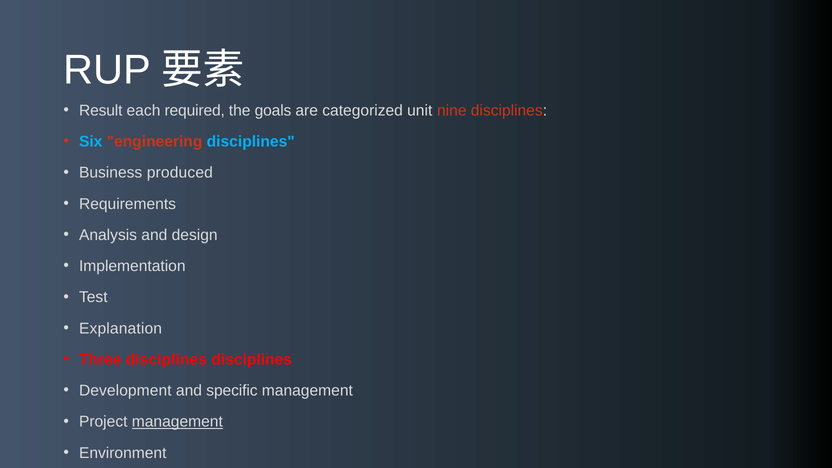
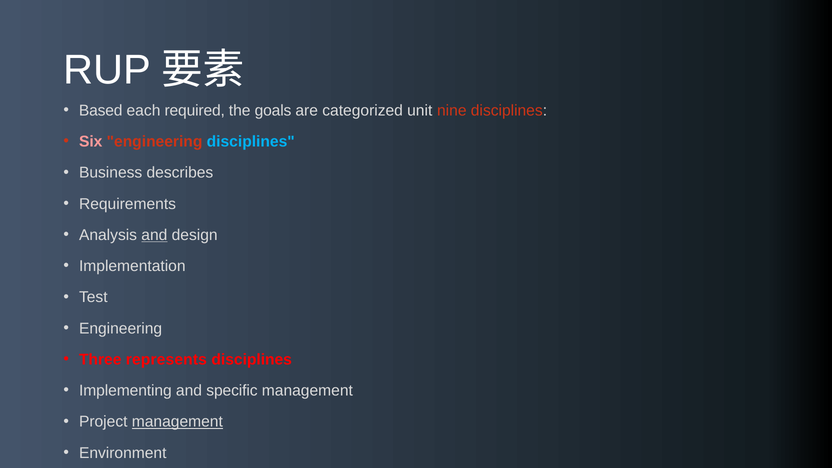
Result: Result -> Based
Six colour: light blue -> pink
produced: produced -> describes
and at (154, 235) underline: none -> present
Explanation at (121, 328): Explanation -> Engineering
Three disciplines: disciplines -> represents
Development: Development -> Implementing
